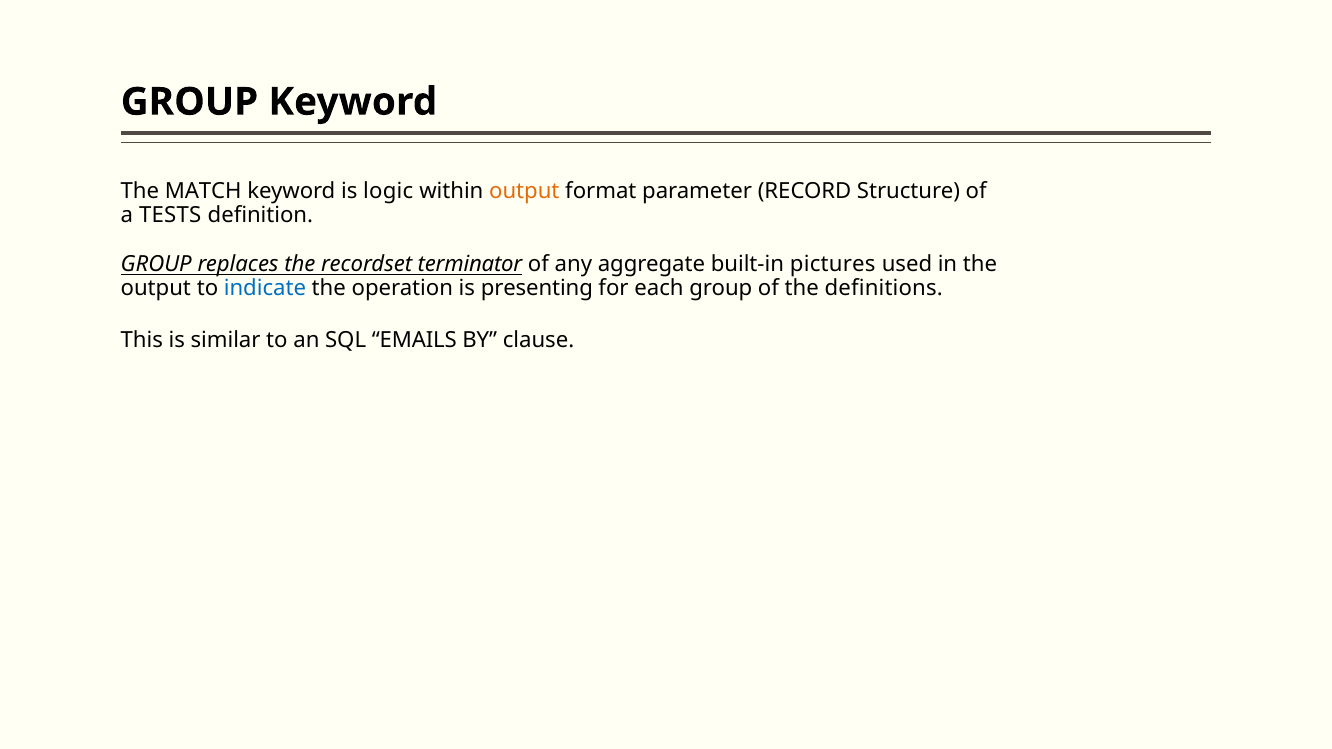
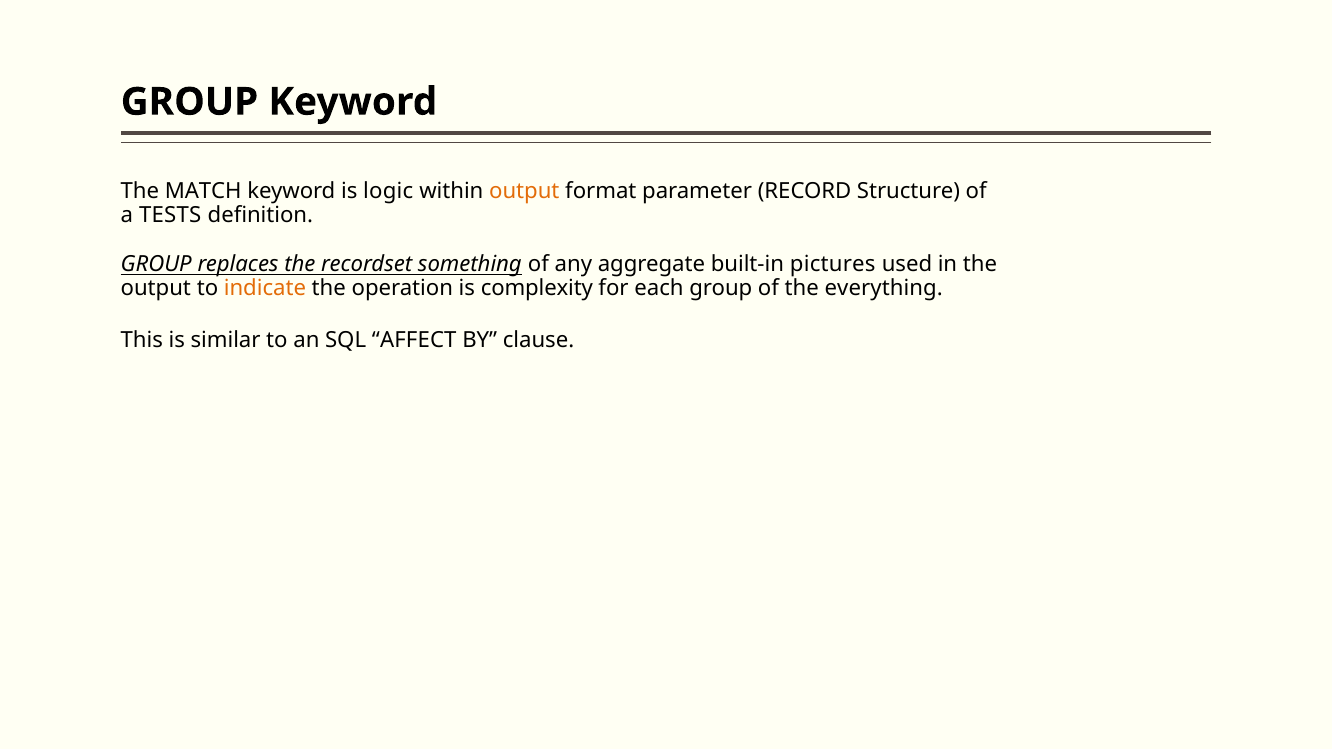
terminator: terminator -> something
indicate colour: blue -> orange
presenting: presenting -> complexity
definitions: definitions -> everything
EMAILS: EMAILS -> AFFECT
